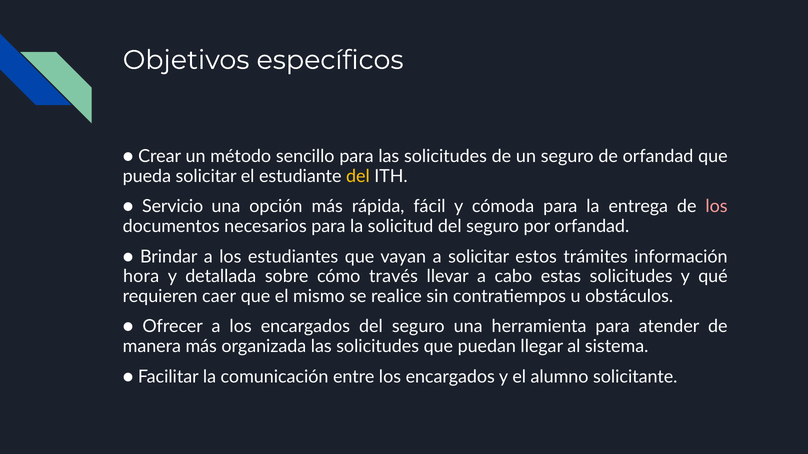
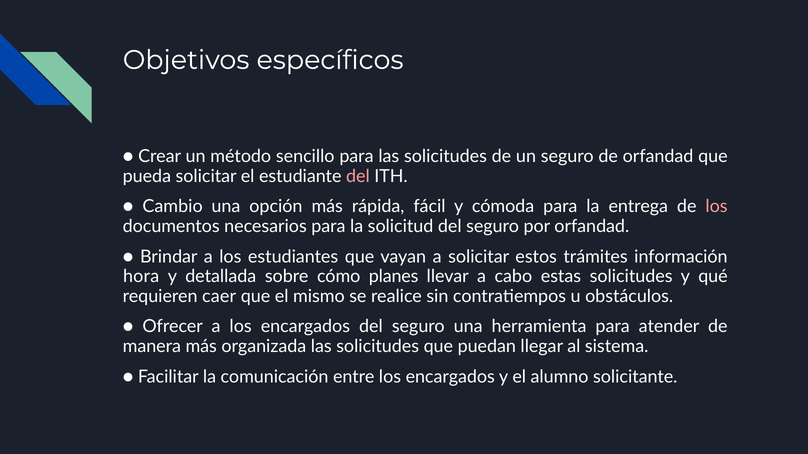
del at (358, 176) colour: yellow -> pink
Servicio: Servicio -> Cambio
través: través -> planes
